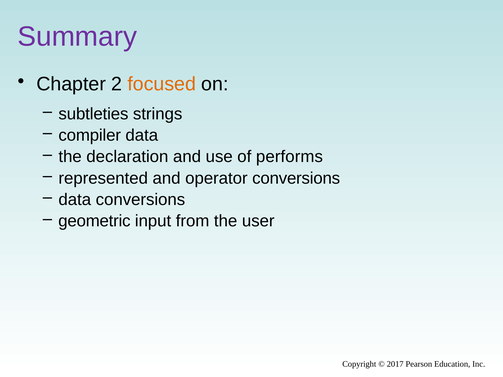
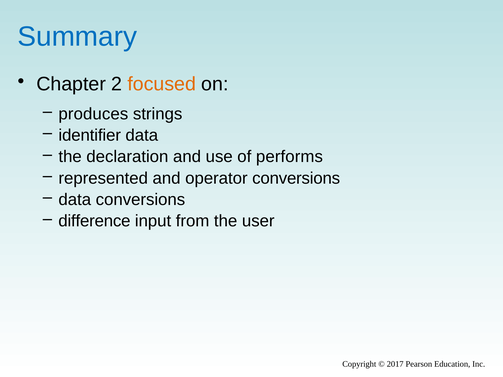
Summary colour: purple -> blue
subtleties: subtleties -> produces
compiler: compiler -> identifier
geometric: geometric -> difference
